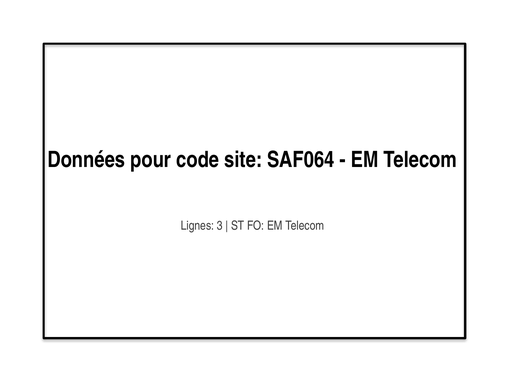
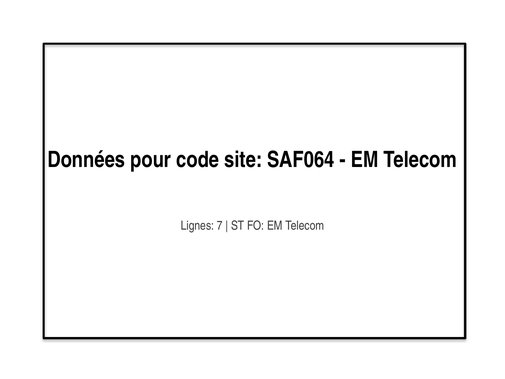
3: 3 -> 7
